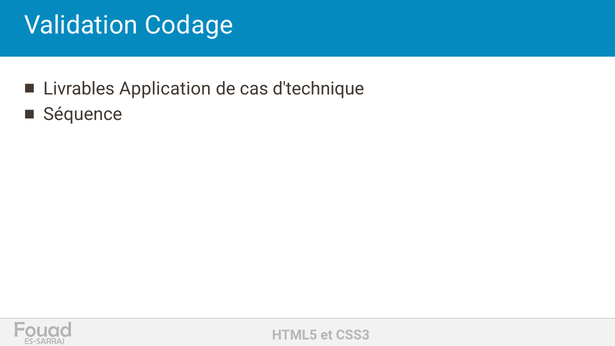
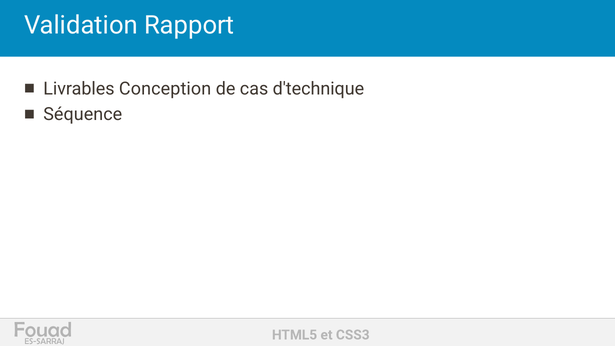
Codage: Codage -> Rapport
Application: Application -> Conception
